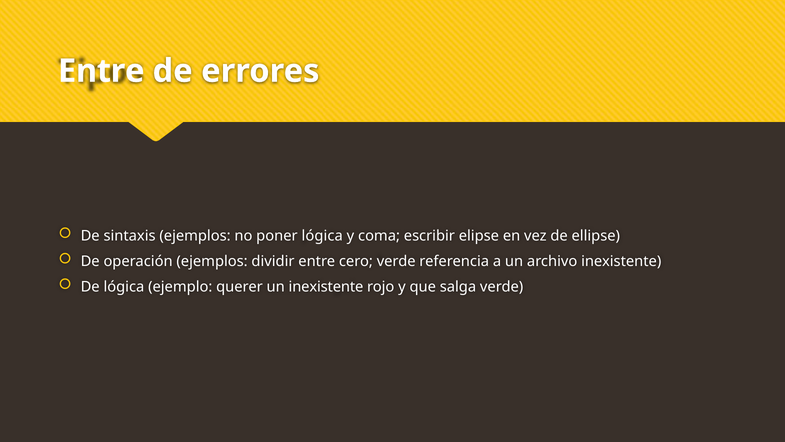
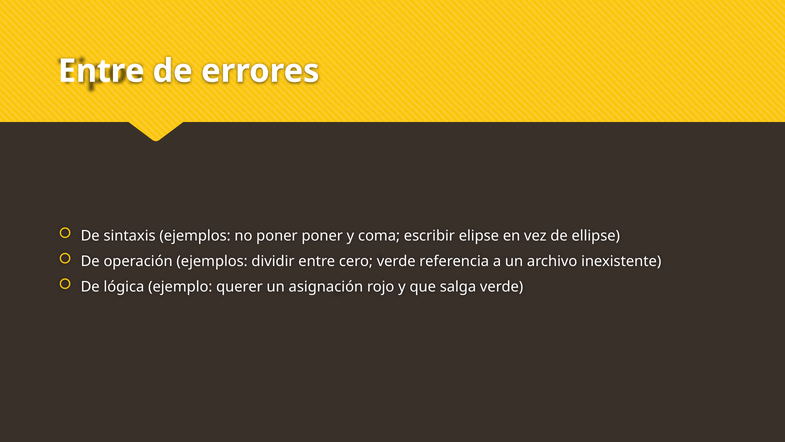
poner lógica: lógica -> poner
un inexistente: inexistente -> asignación
